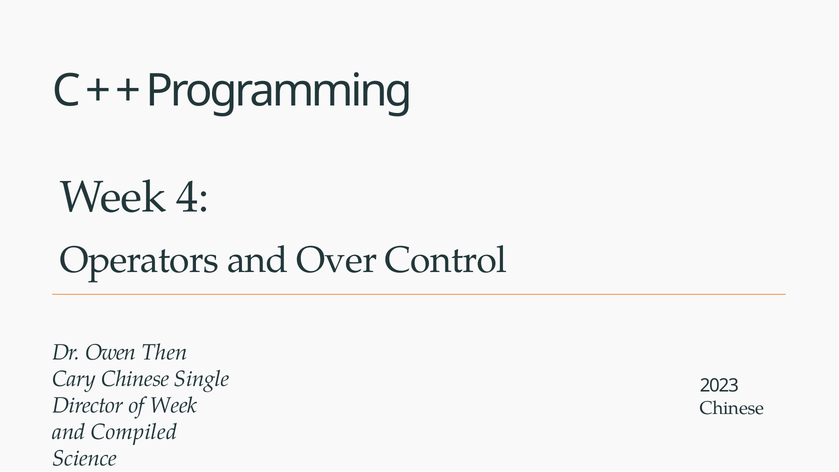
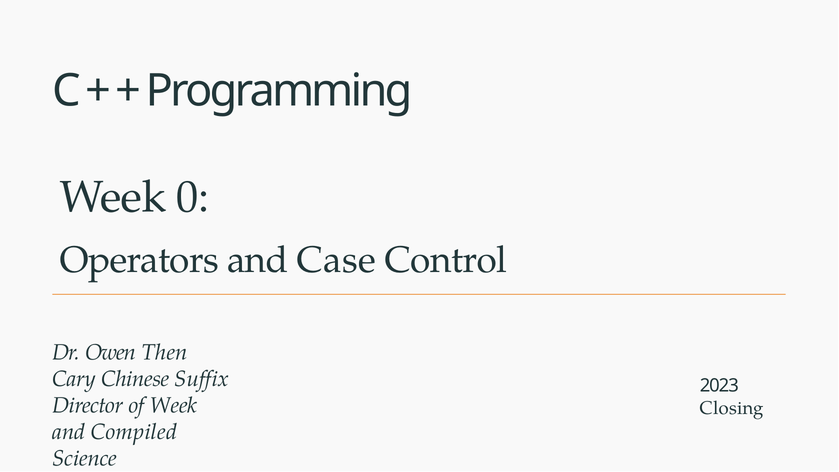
4: 4 -> 0
Over: Over -> Case
Single: Single -> Suffix
Chinese at (732, 408): Chinese -> Closing
